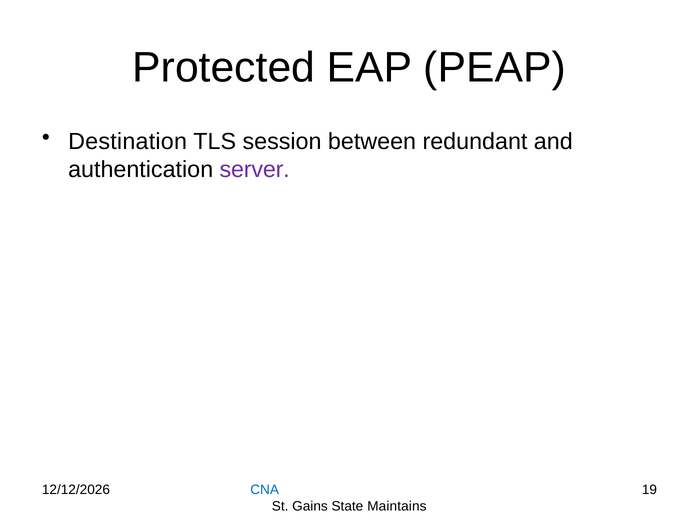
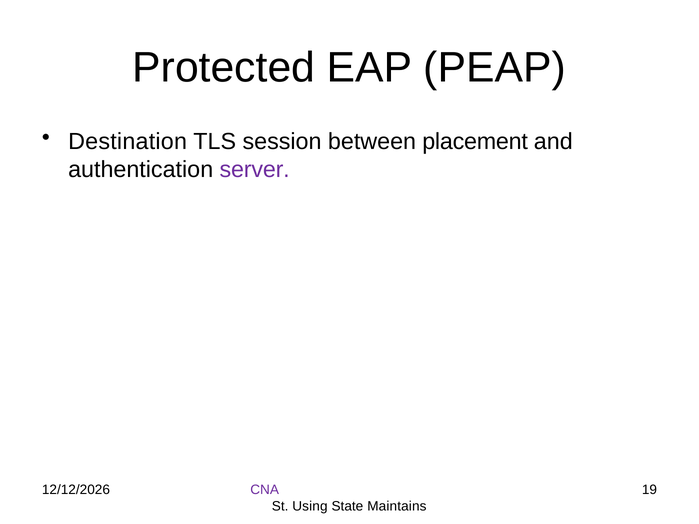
redundant: redundant -> placement
CNA colour: blue -> purple
Gains: Gains -> Using
